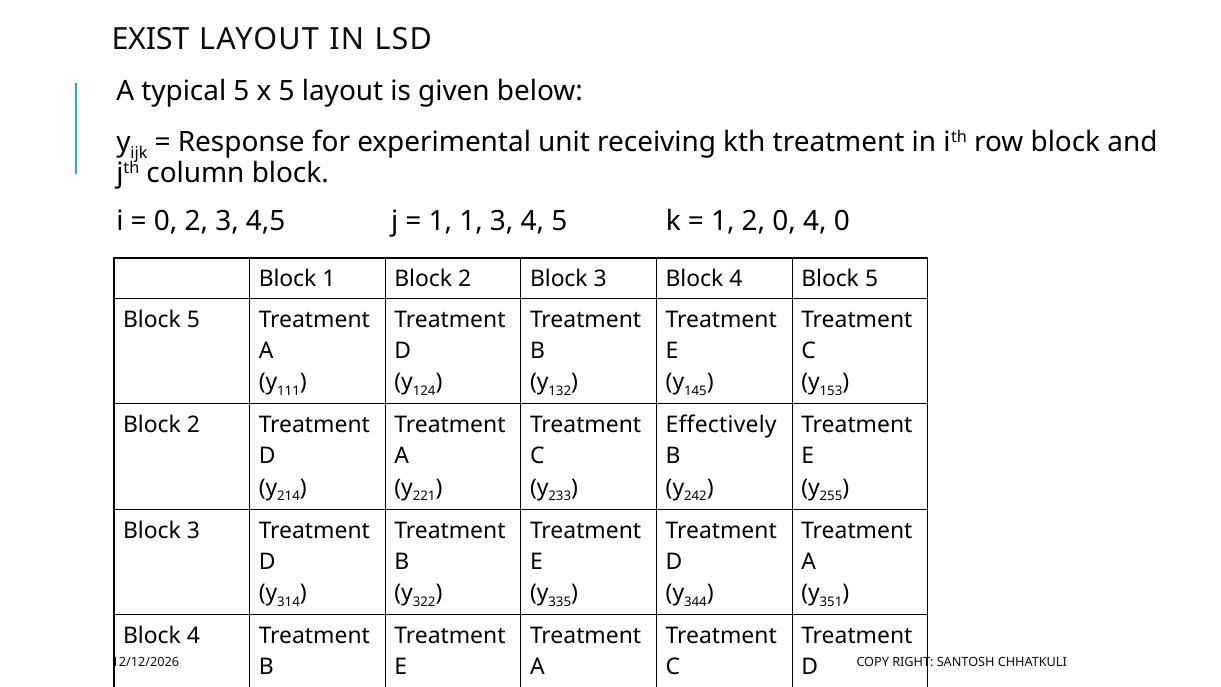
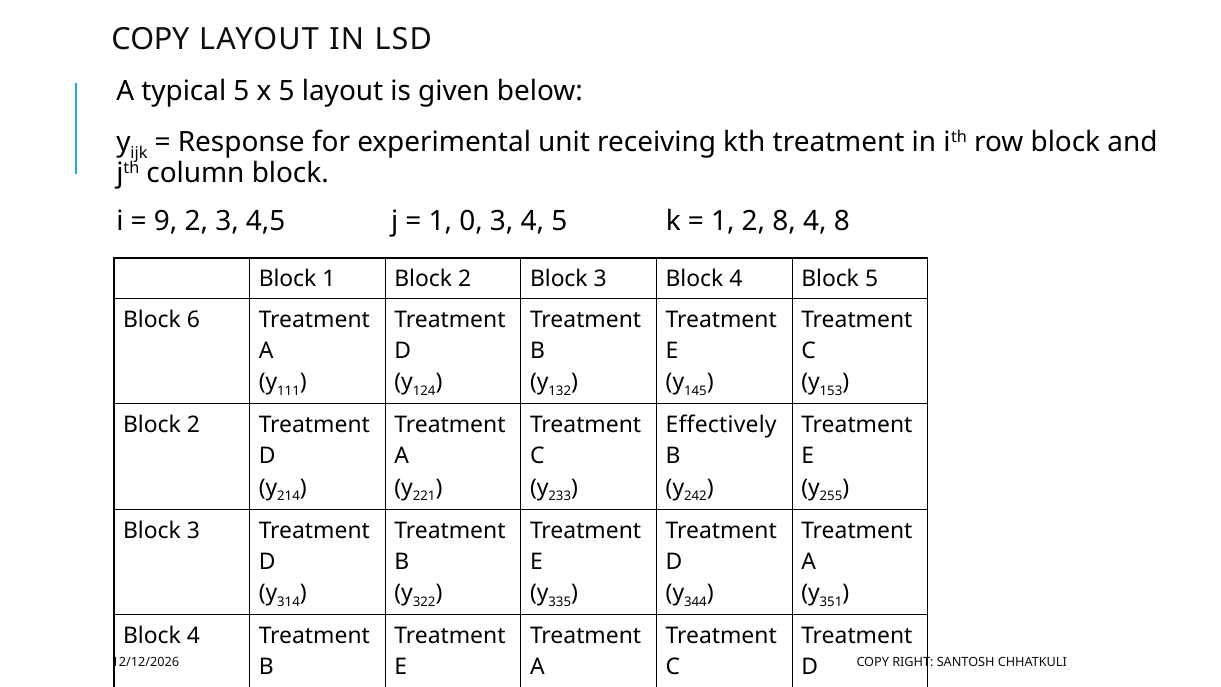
EXIST at (150, 40): EXIST -> COPY
0 at (166, 221): 0 -> 9
1 1: 1 -> 0
2 0: 0 -> 8
4 0: 0 -> 8
5 at (193, 320): 5 -> 6
